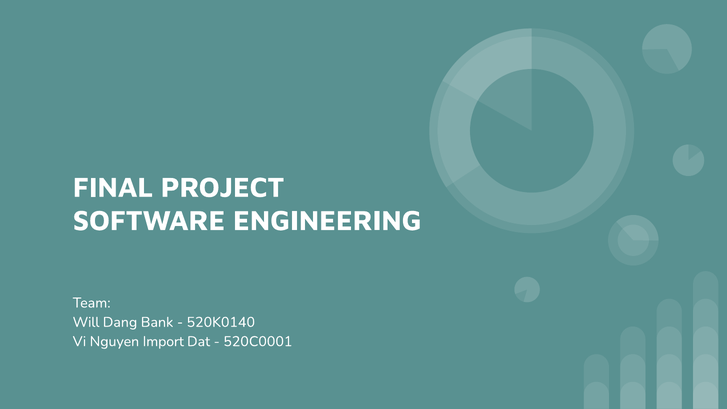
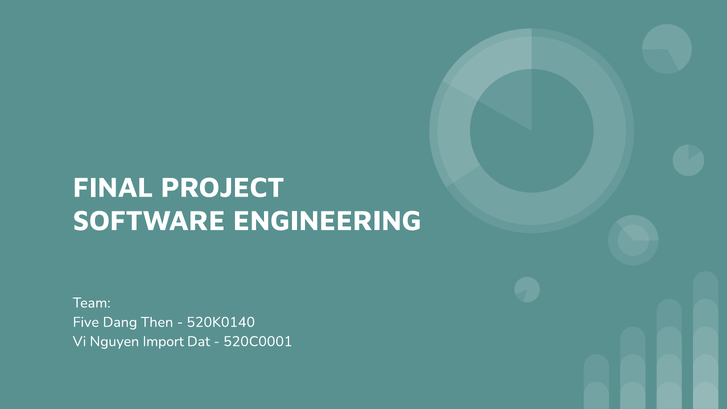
Will: Will -> Five
Bank: Bank -> Then
